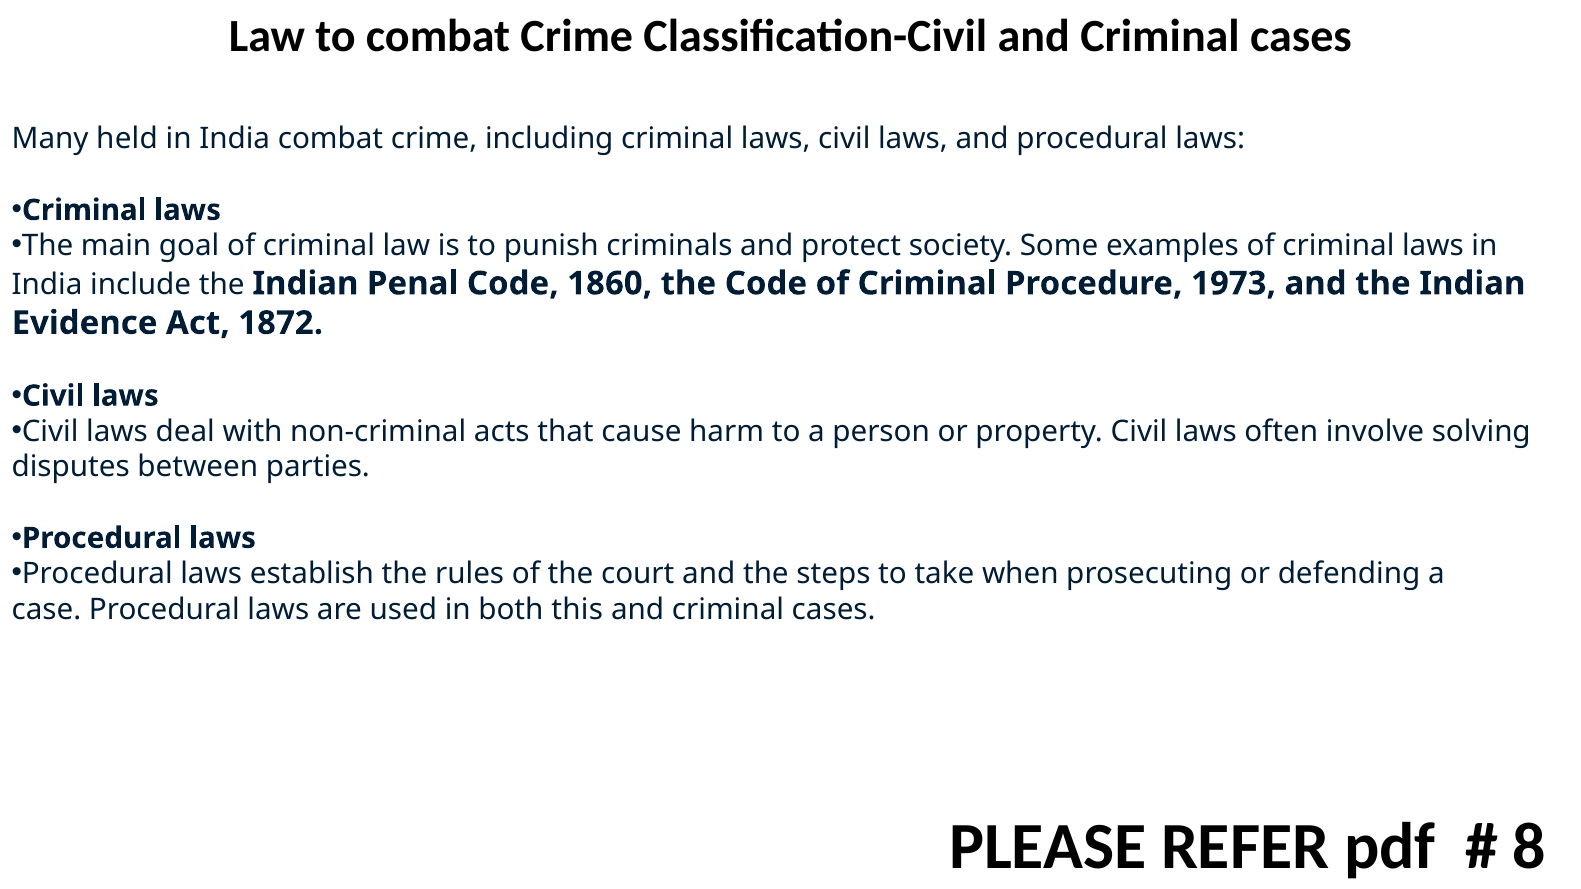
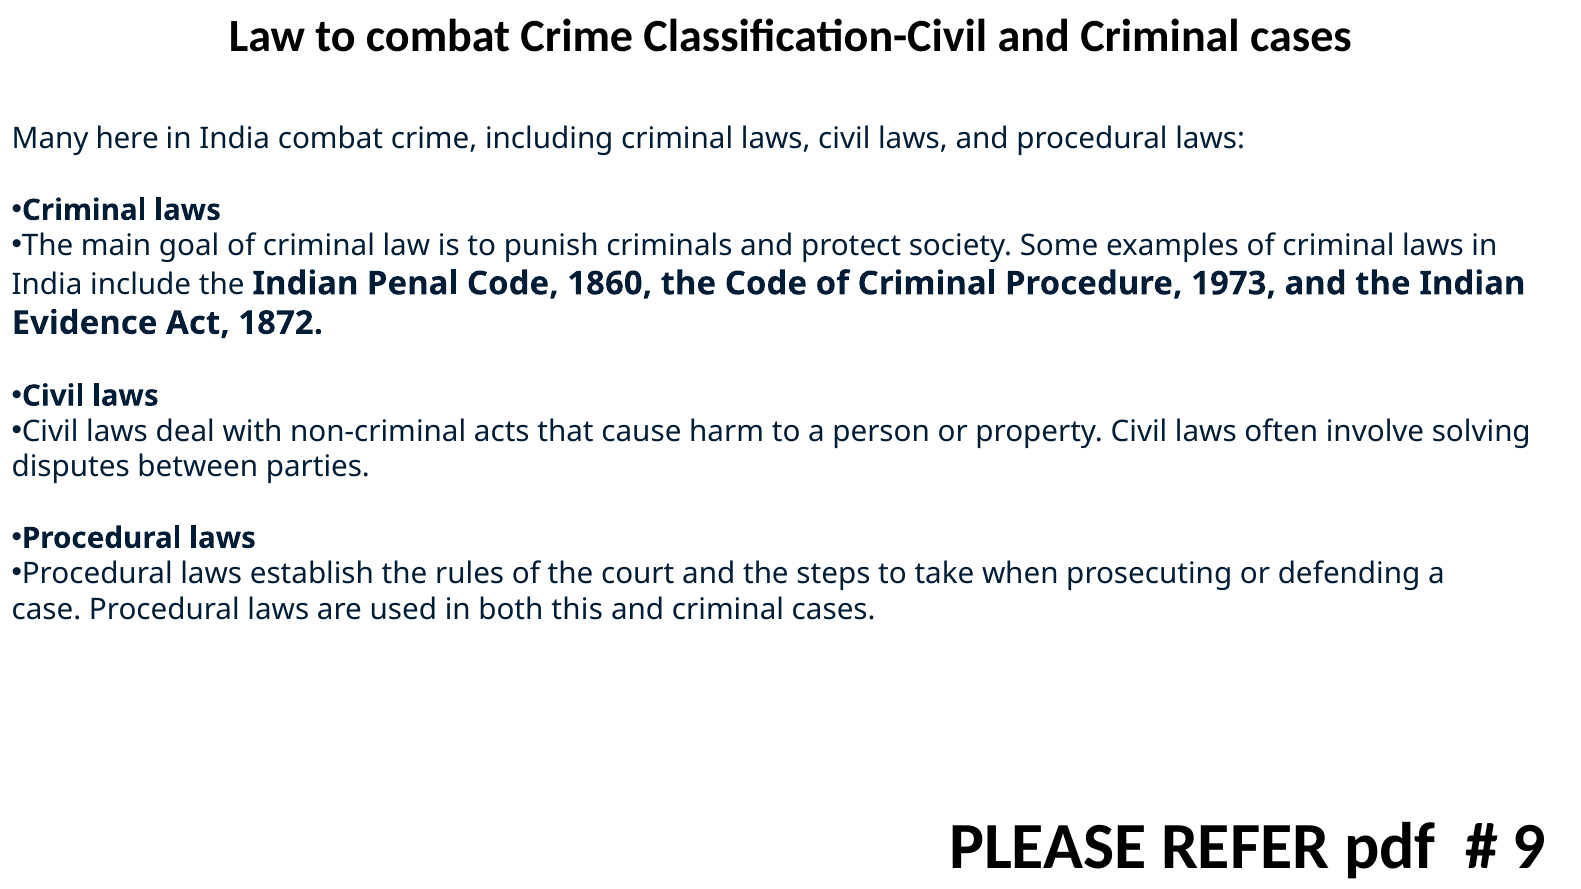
held: held -> here
8: 8 -> 9
